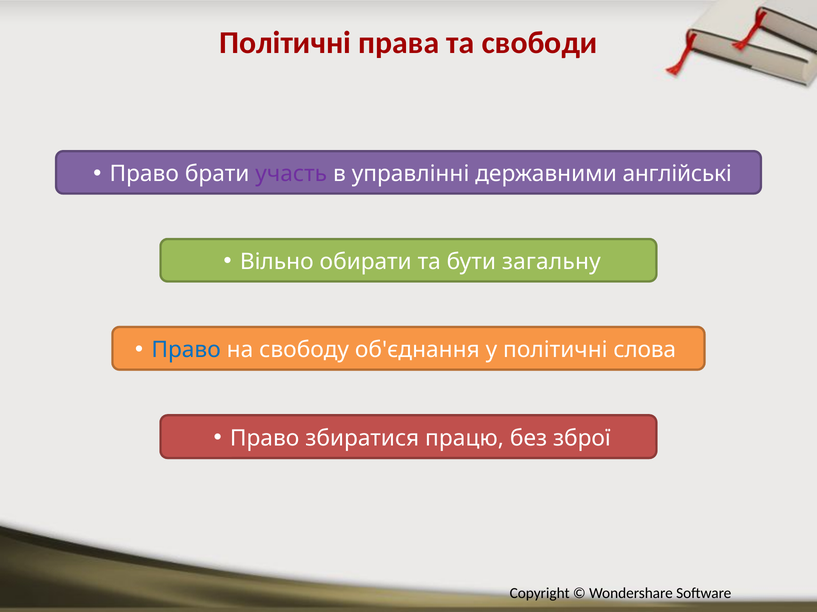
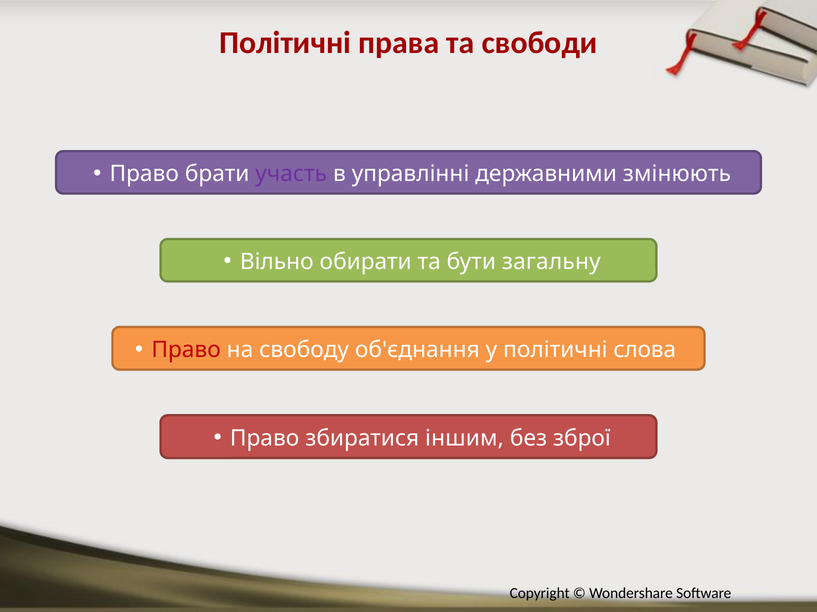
англійські: англійські -> змінюють
Право at (186, 350) colour: blue -> red
працю: працю -> іншим
